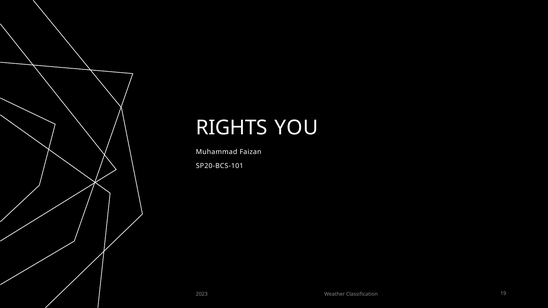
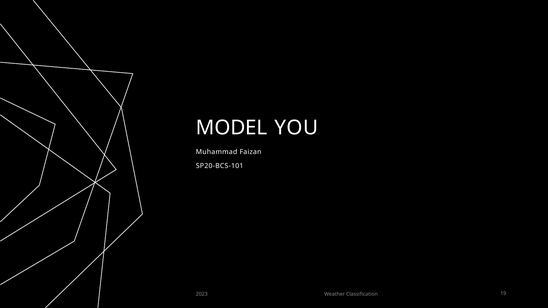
RIGHTS: RIGHTS -> MODEL
